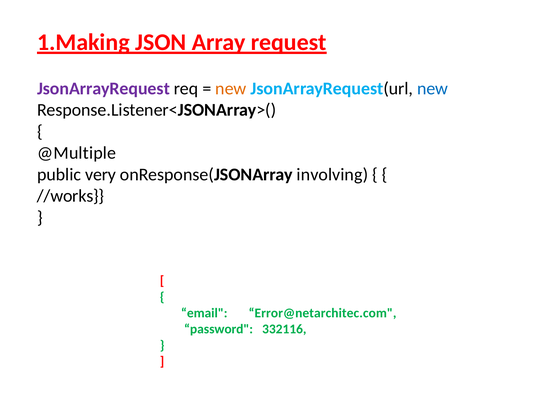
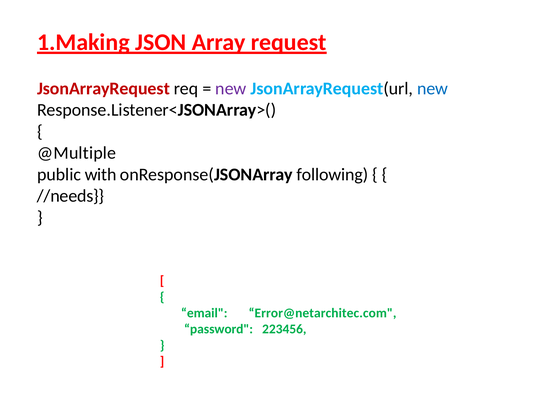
JsonArrayRequest colour: purple -> red
new at (231, 89) colour: orange -> purple
very: very -> with
involving: involving -> following
//works: //works -> //needs
332116: 332116 -> 223456
